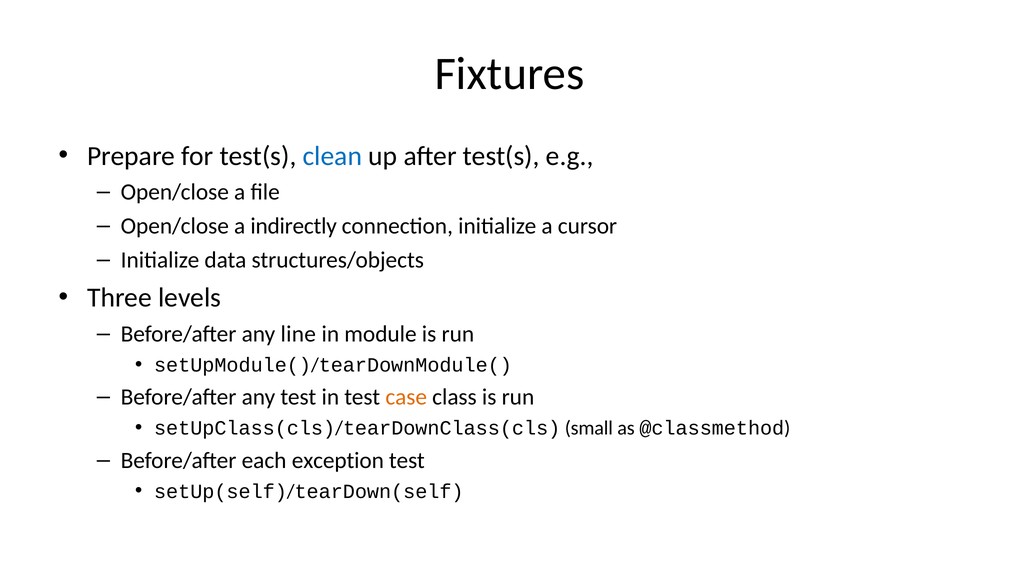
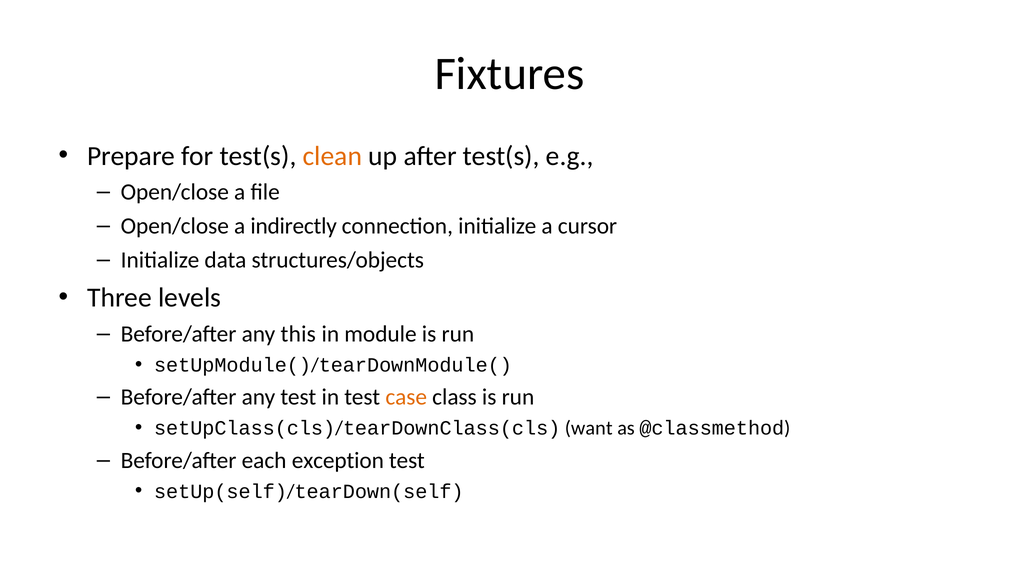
clean colour: blue -> orange
line: line -> this
small: small -> want
